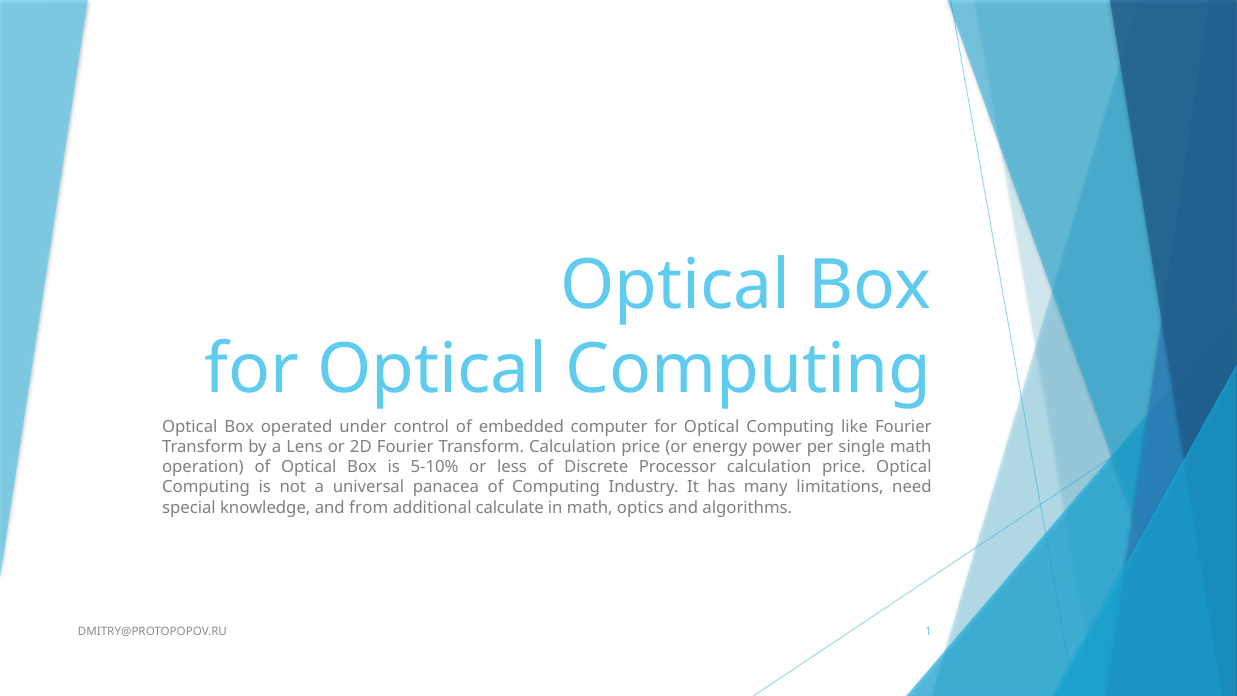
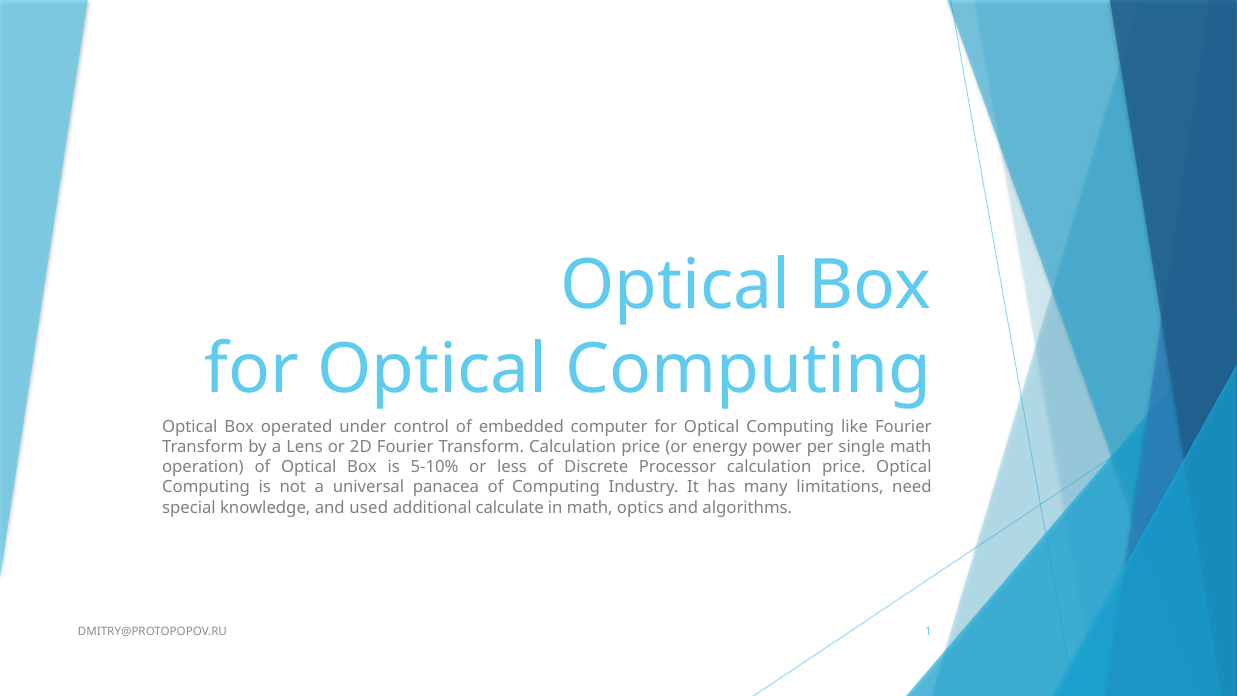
from: from -> used
